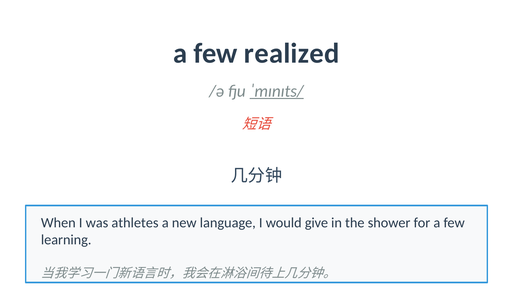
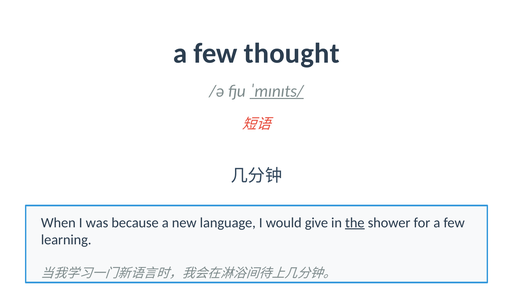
realized: realized -> thought
athletes: athletes -> because
the underline: none -> present
